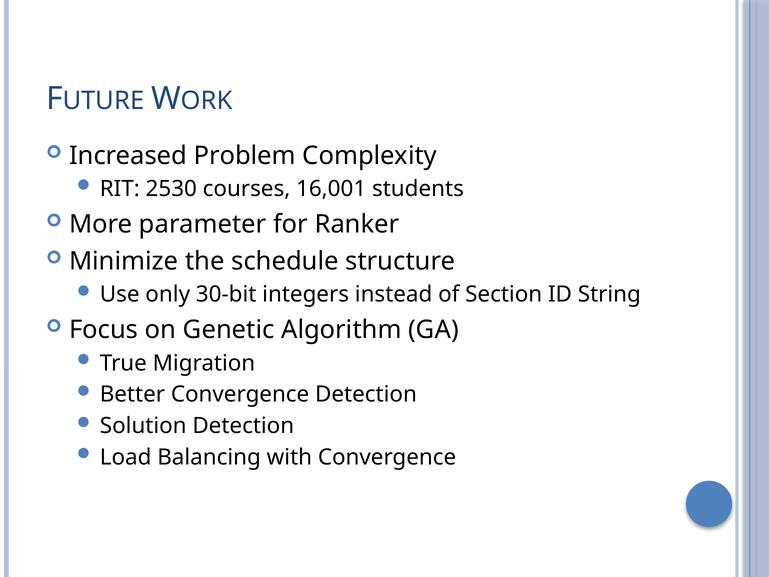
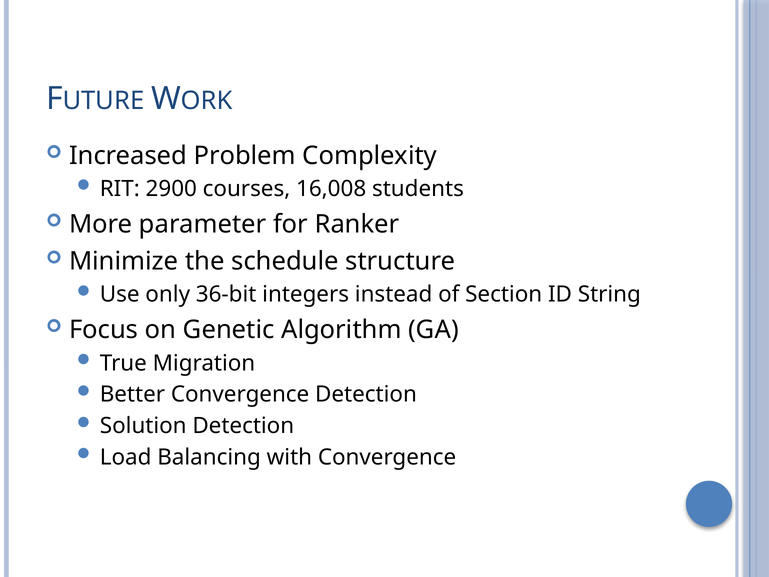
2530: 2530 -> 2900
16,001: 16,001 -> 16,008
30-bit: 30-bit -> 36-bit
